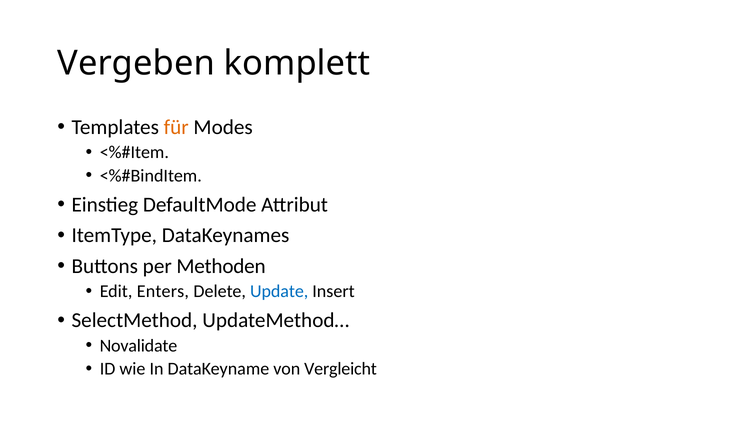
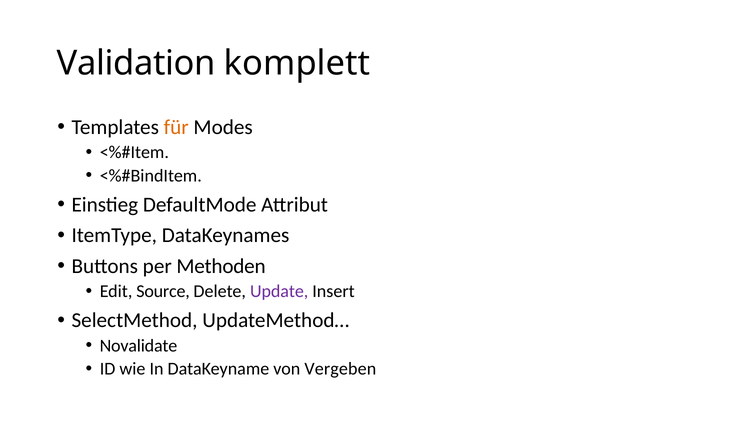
Vergeben: Vergeben -> Validation
Enters: Enters -> Source
Update colour: blue -> purple
Vergleicht: Vergleicht -> Vergeben
